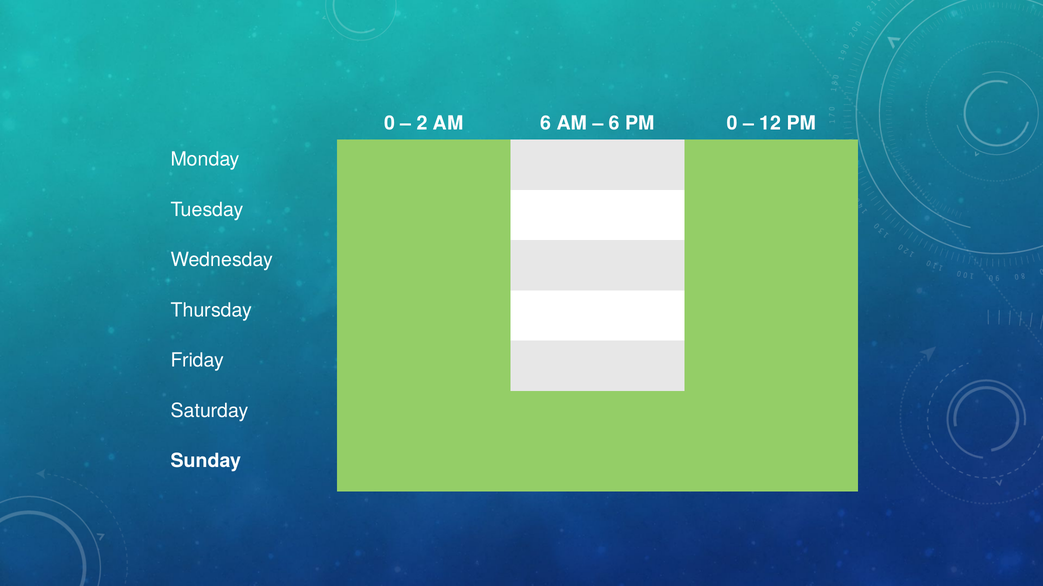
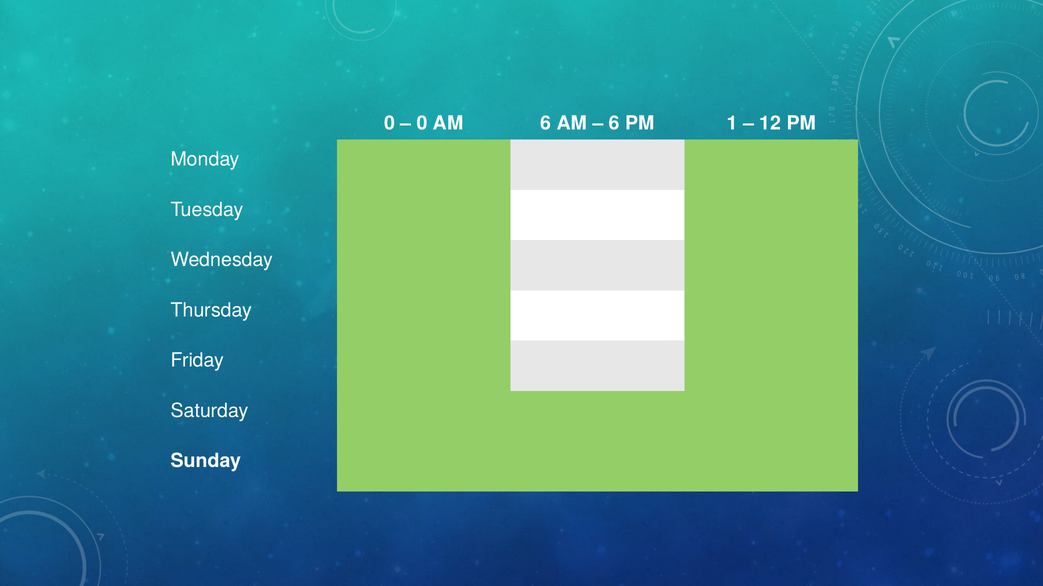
2 at (422, 123): 2 -> 0
PM 0: 0 -> 1
